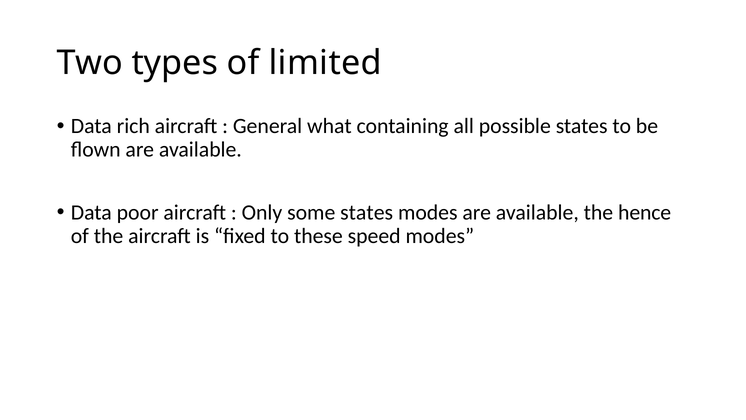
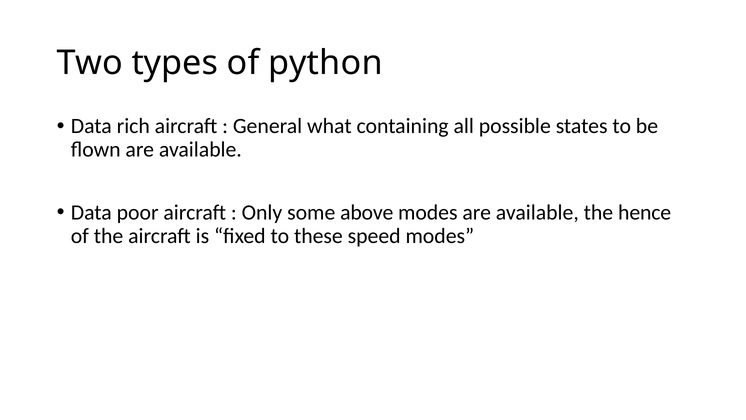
limited: limited -> python
some states: states -> above
